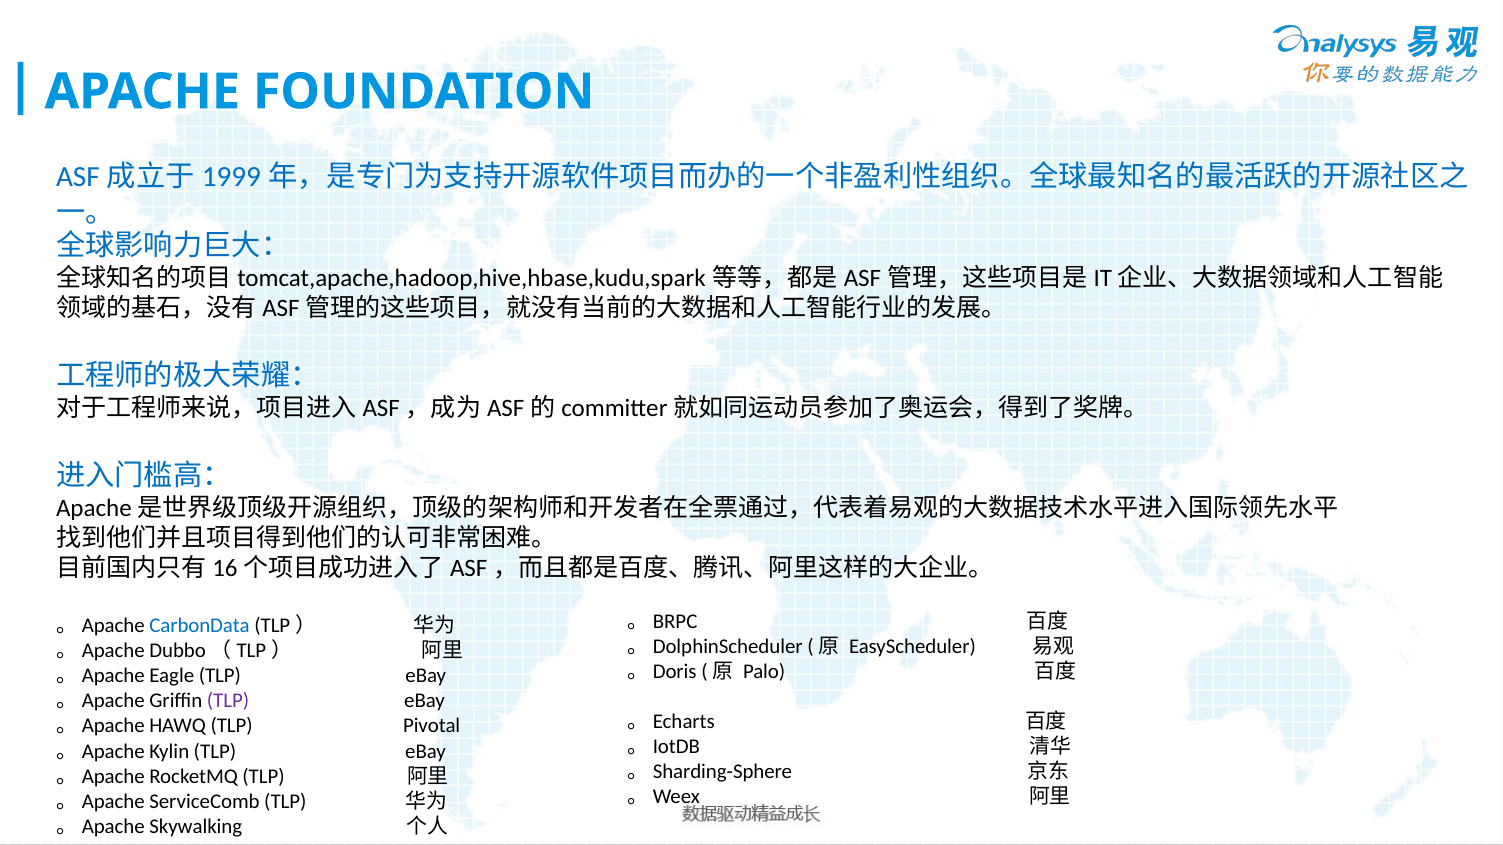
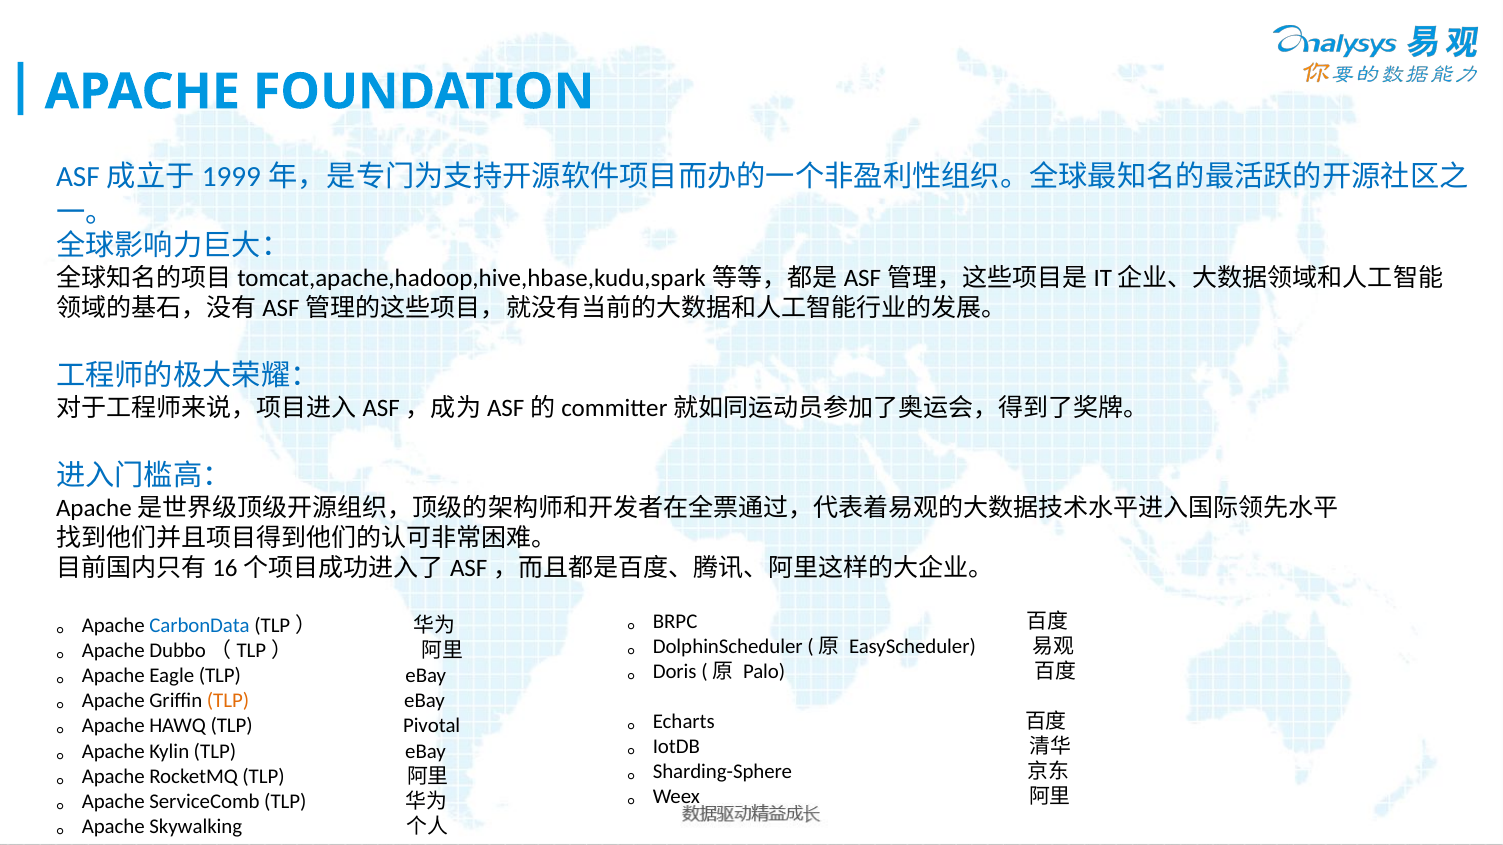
TLP at (228, 701) colour: purple -> orange
